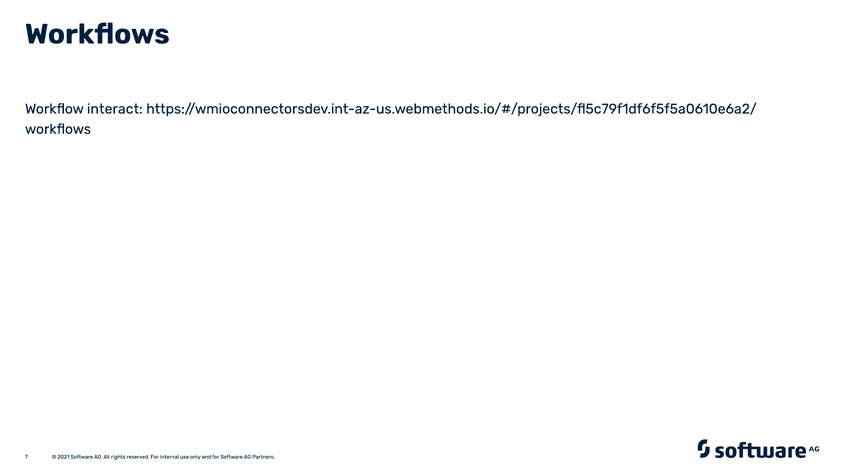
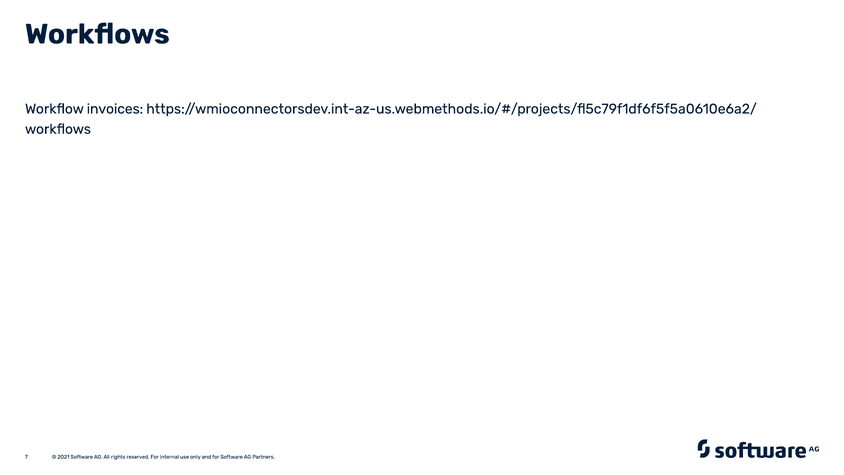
interact: interact -> invoices
